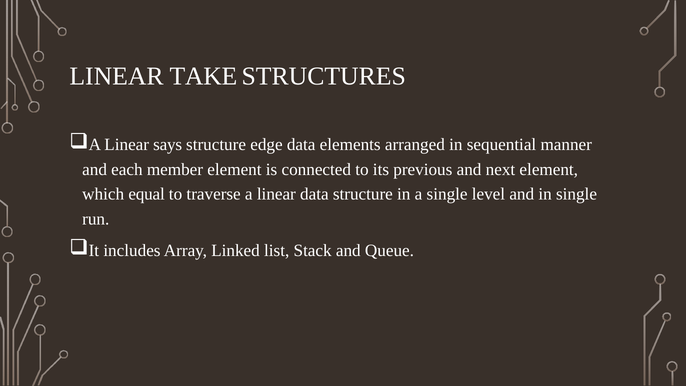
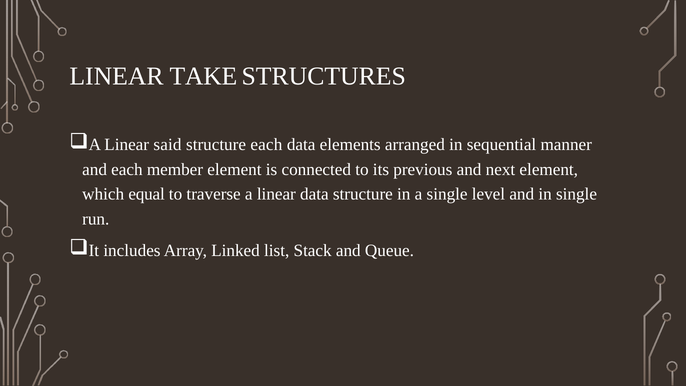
says: says -> said
structure edge: edge -> each
